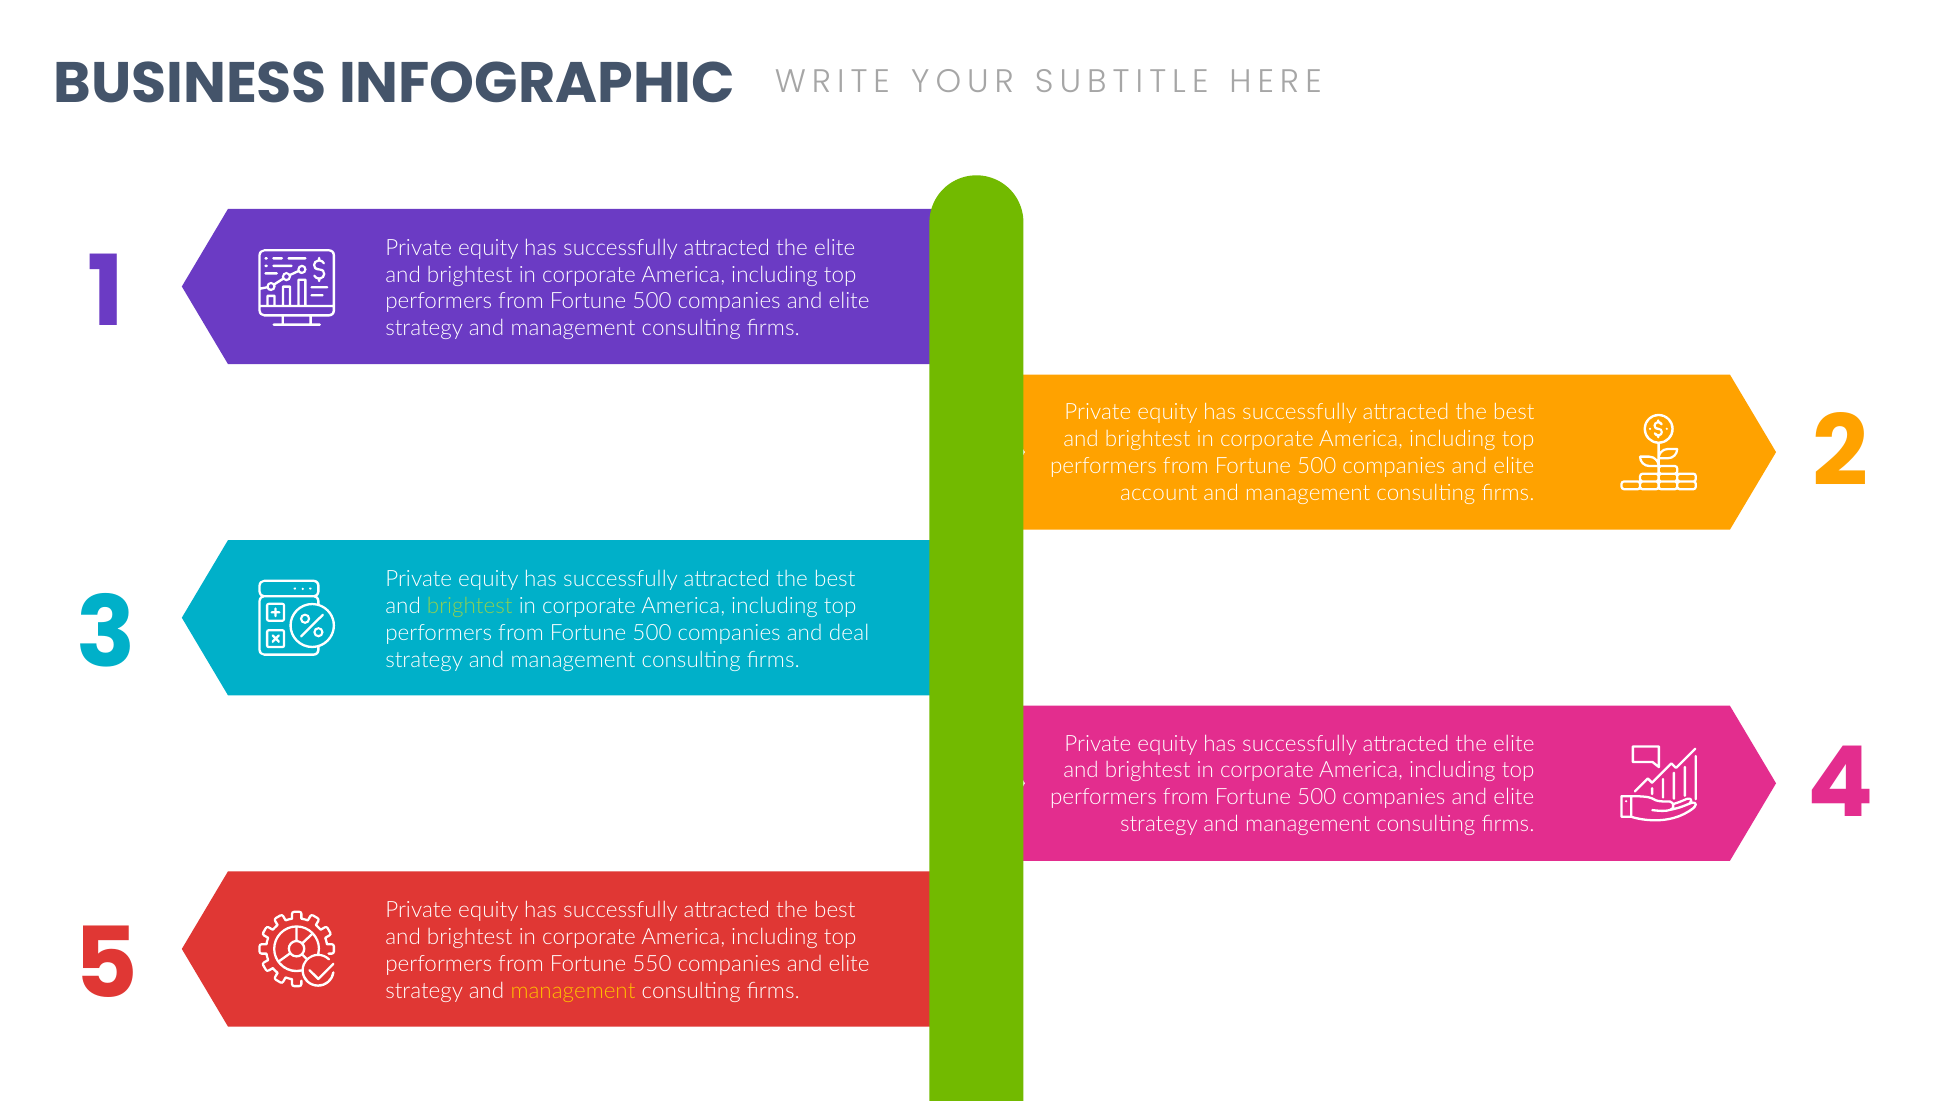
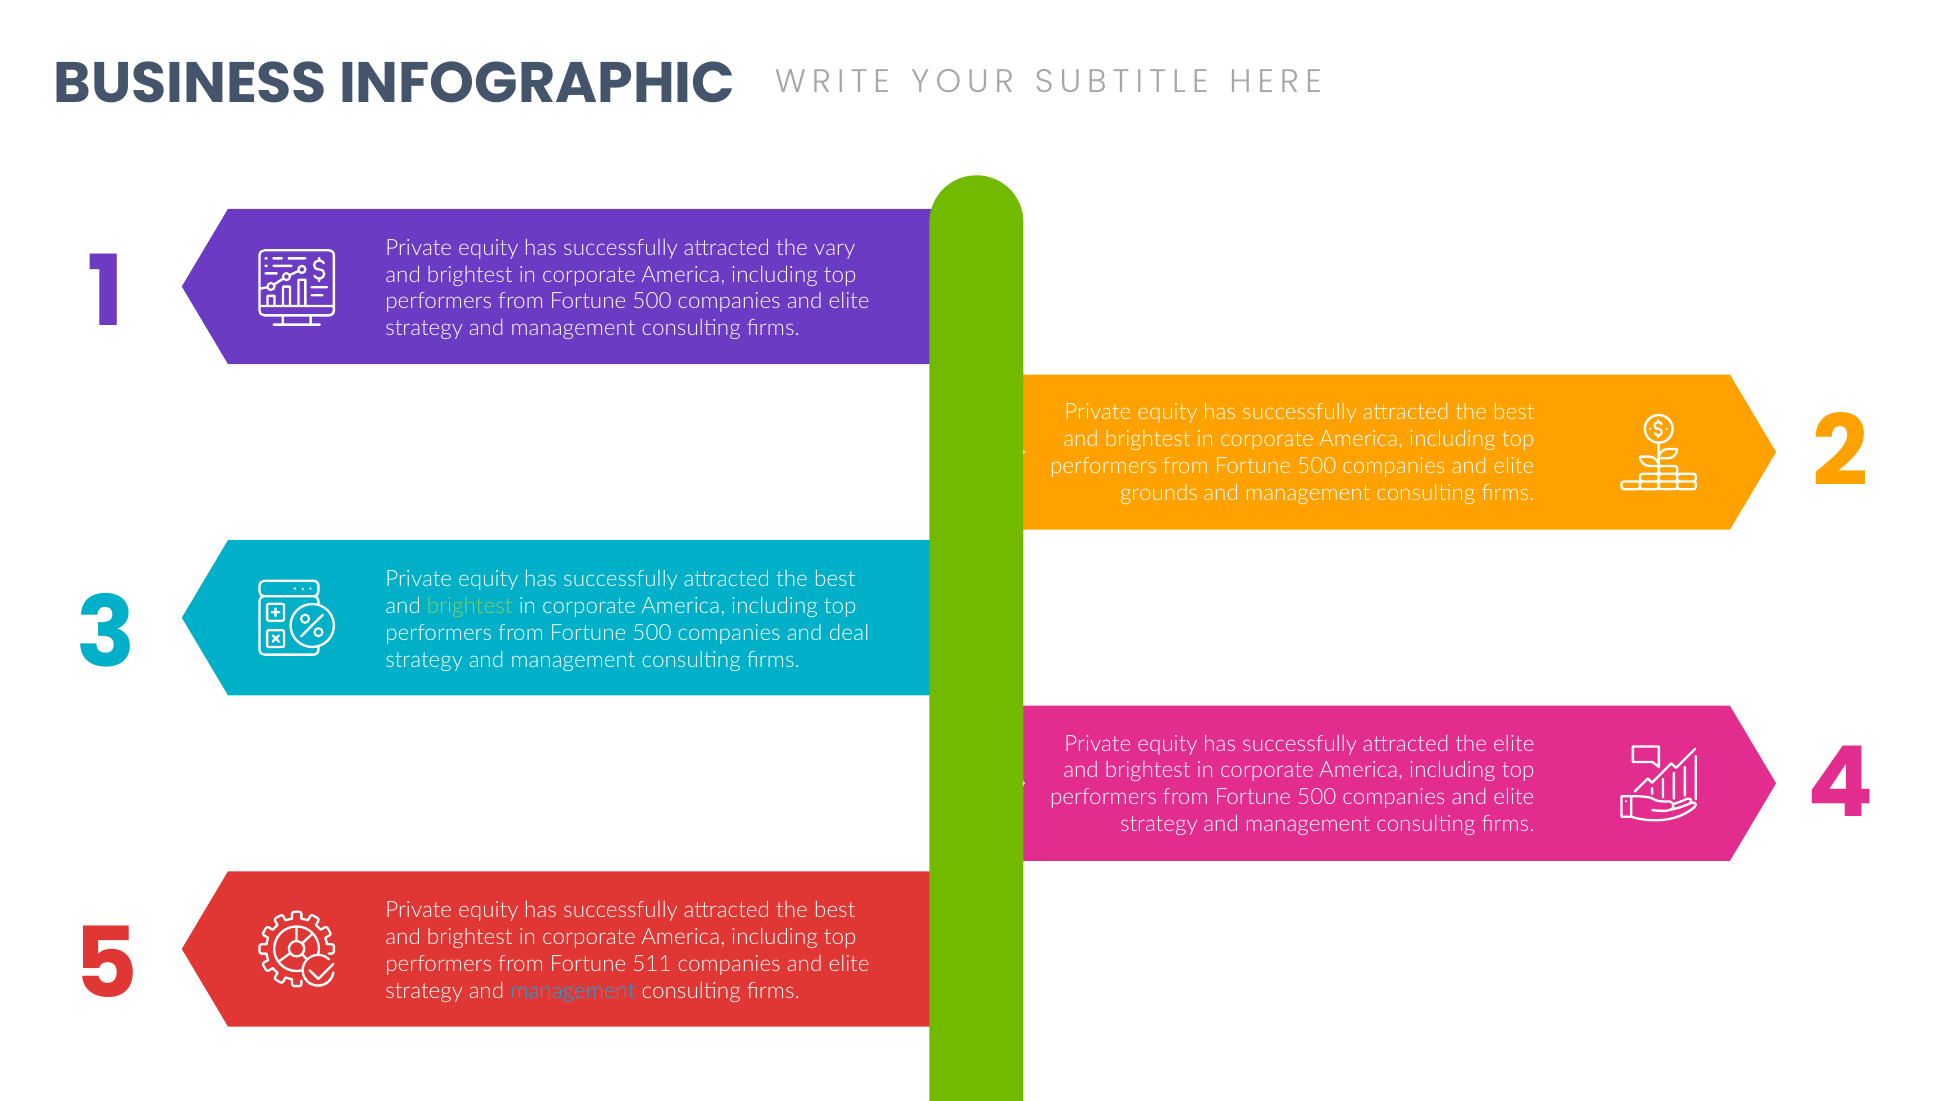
elite at (835, 248): elite -> vary
account: account -> grounds
550: 550 -> 511
management at (573, 991) colour: yellow -> light blue
